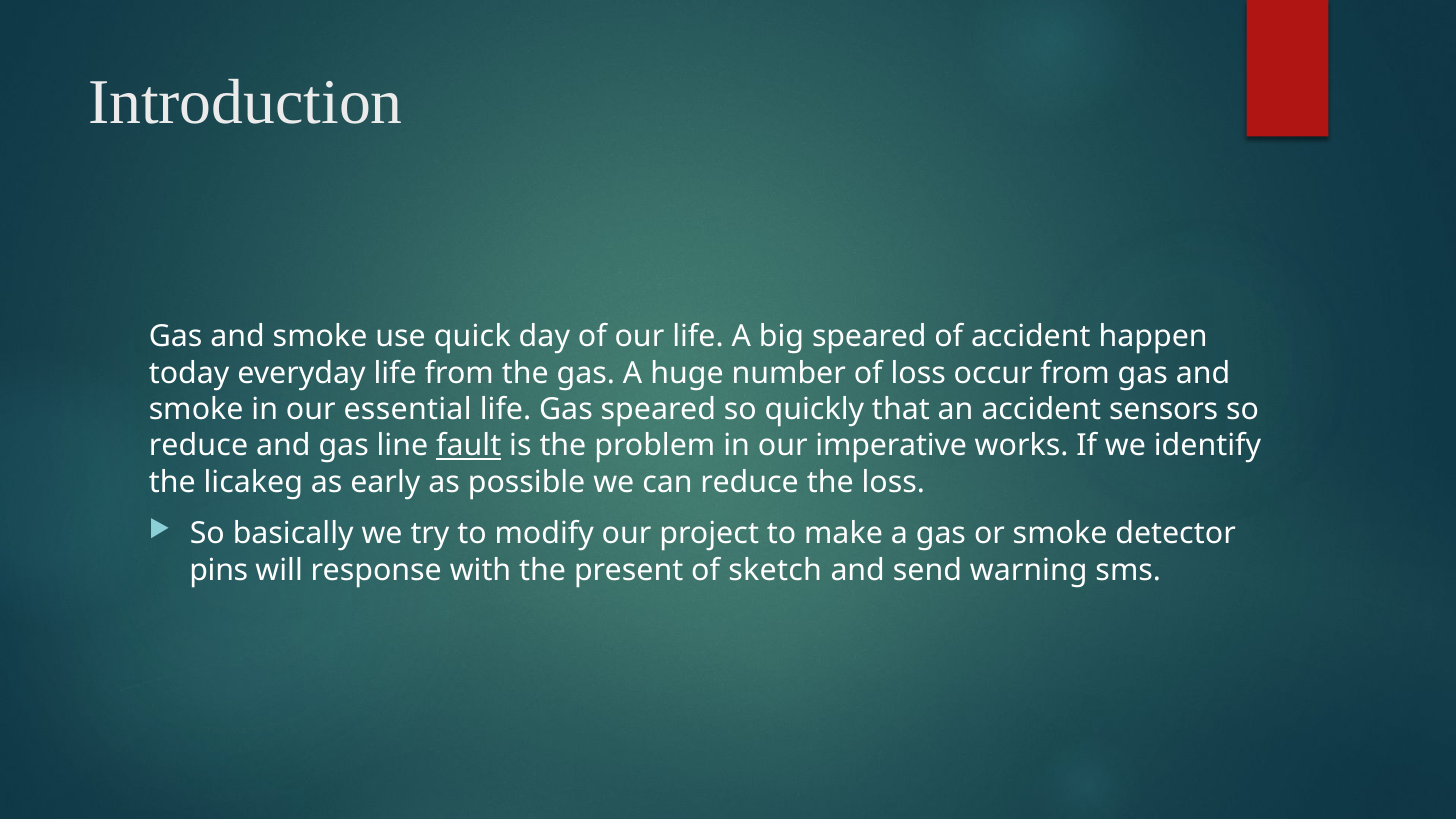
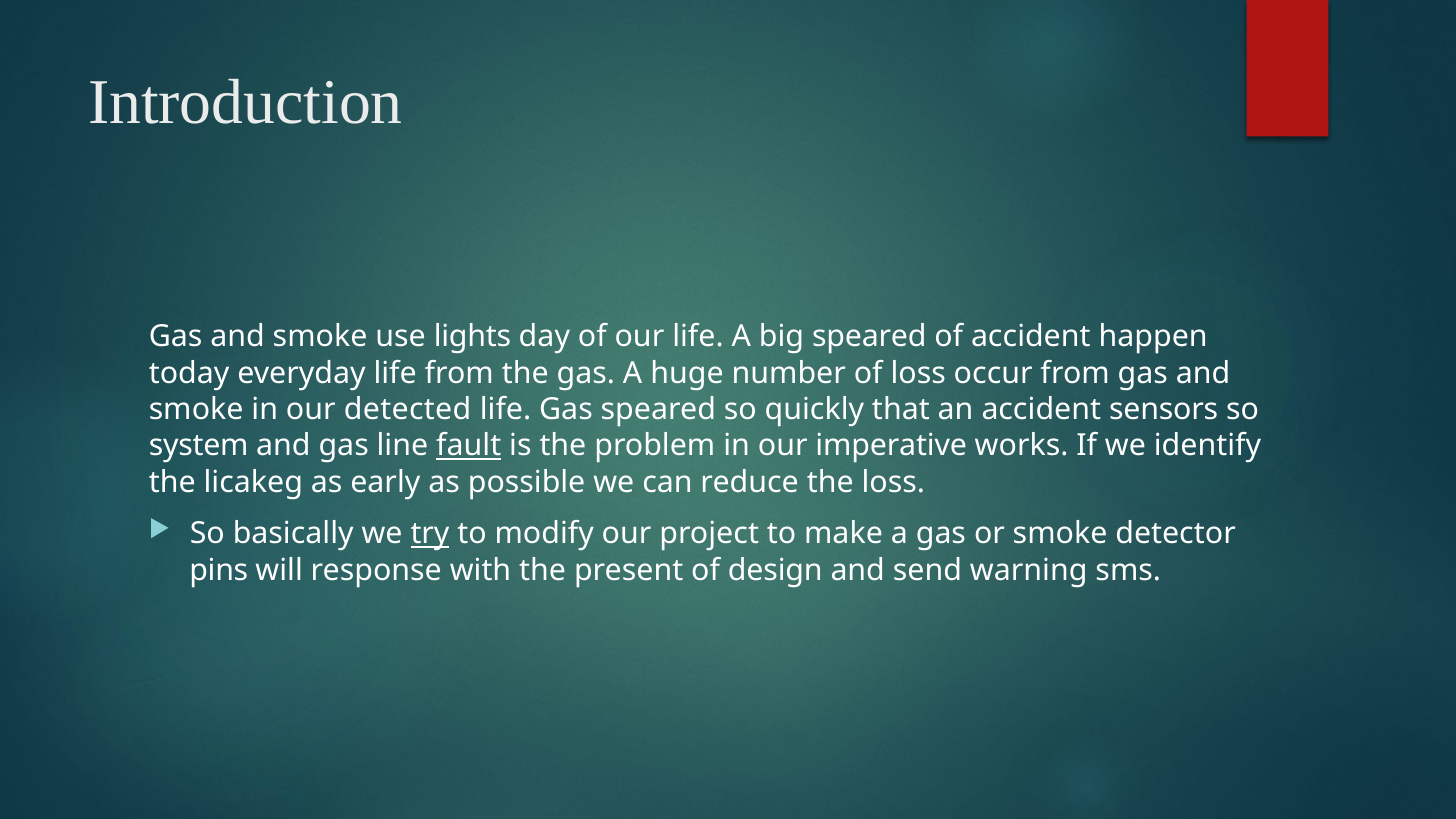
quick: quick -> lights
essential: essential -> detected
reduce at (198, 446): reduce -> system
try underline: none -> present
sketch: sketch -> design
